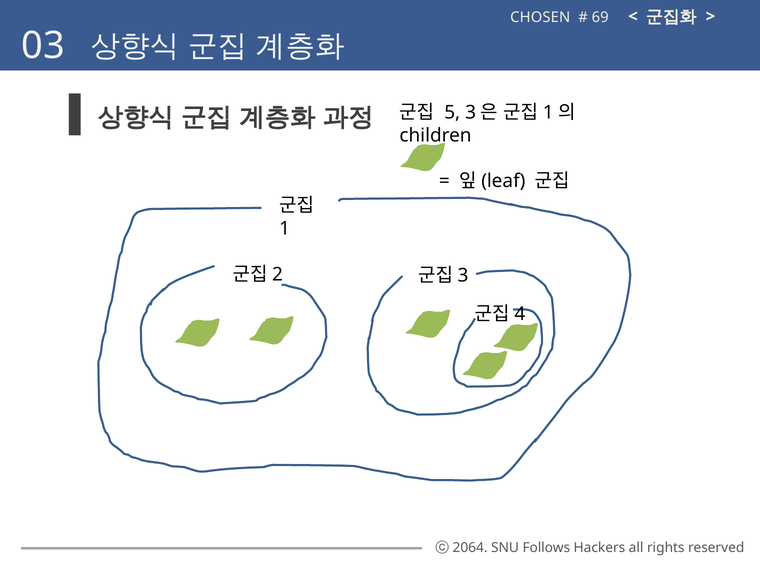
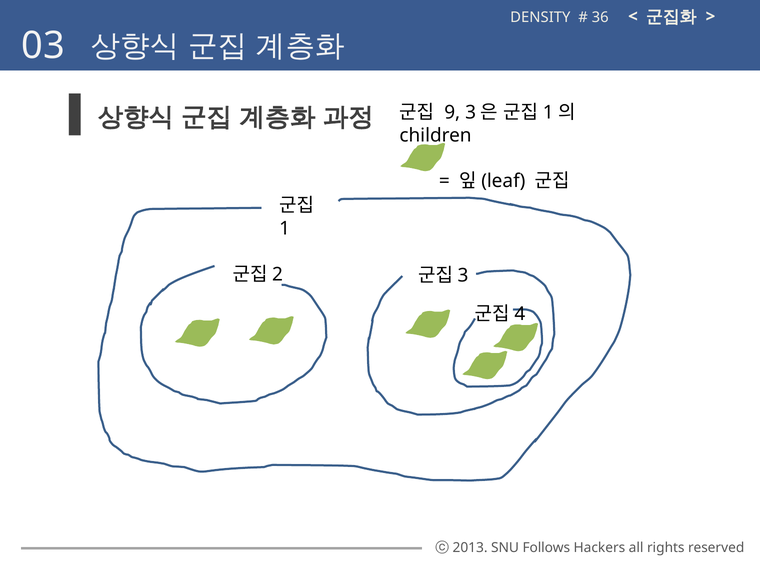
CHOSEN: CHOSEN -> DENSITY
69: 69 -> 36
5: 5 -> 9
2064: 2064 -> 2013
